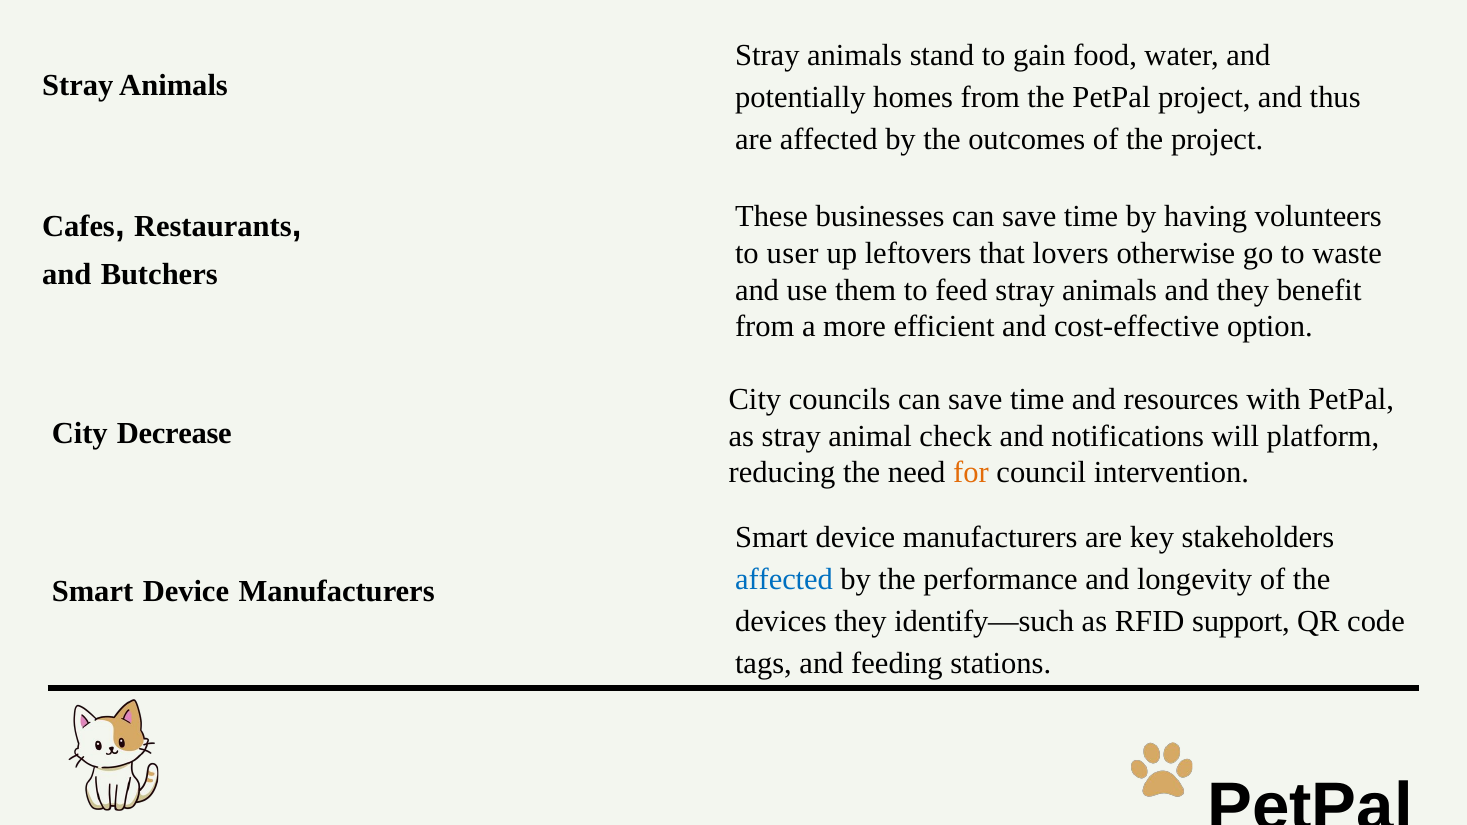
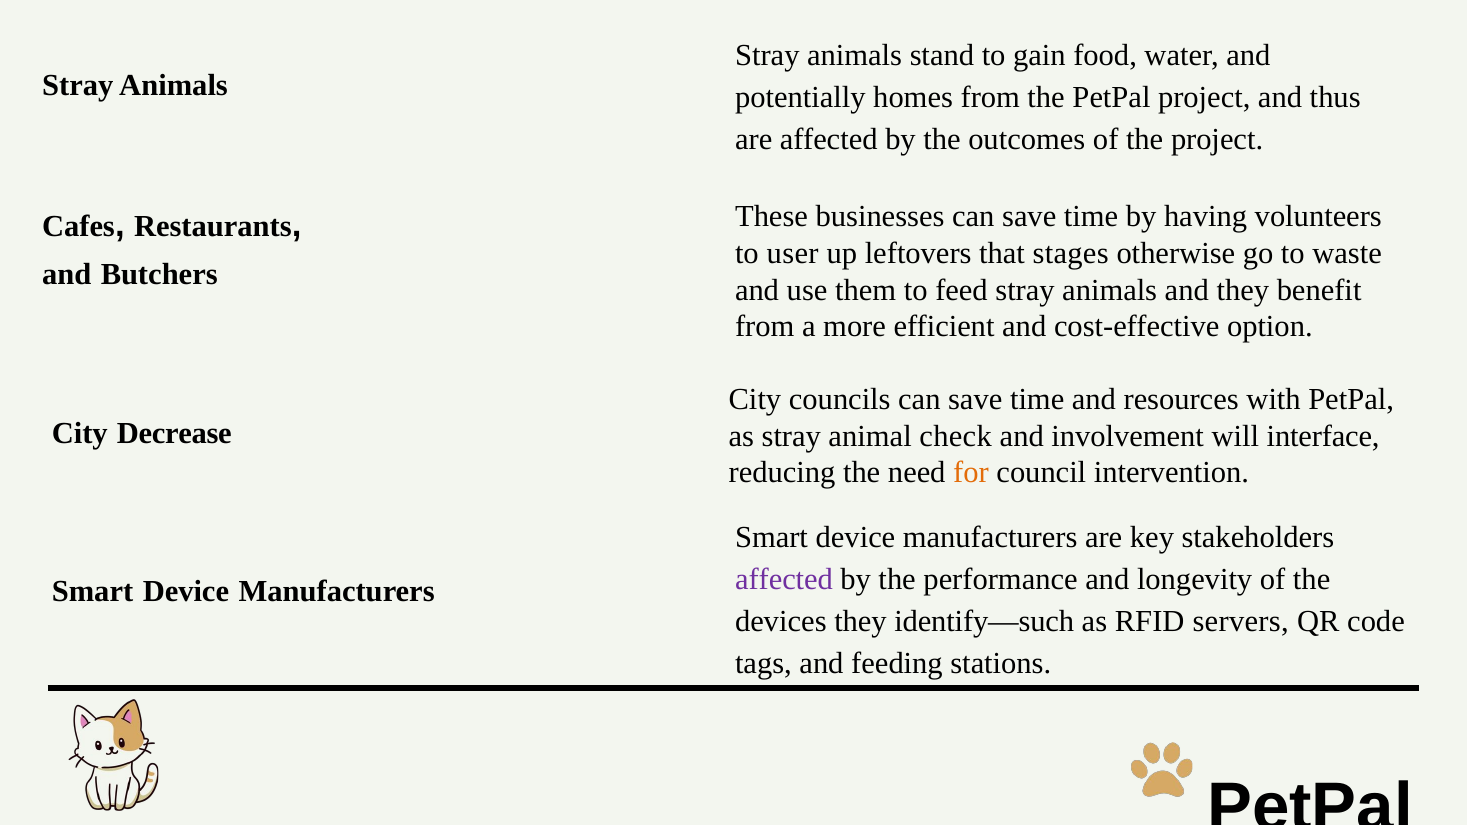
lovers: lovers -> stages
notifications: notifications -> involvement
platform: platform -> interface
affected at (784, 579) colour: blue -> purple
support: support -> servers
